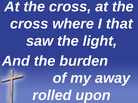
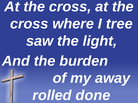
that: that -> tree
upon: upon -> done
